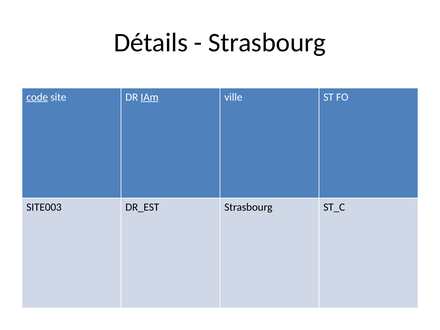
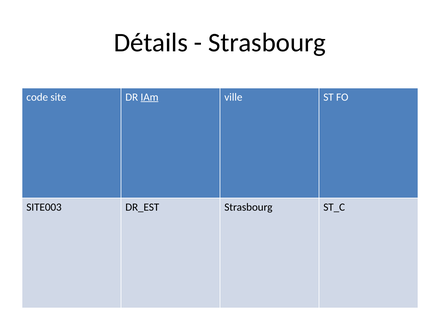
code underline: present -> none
